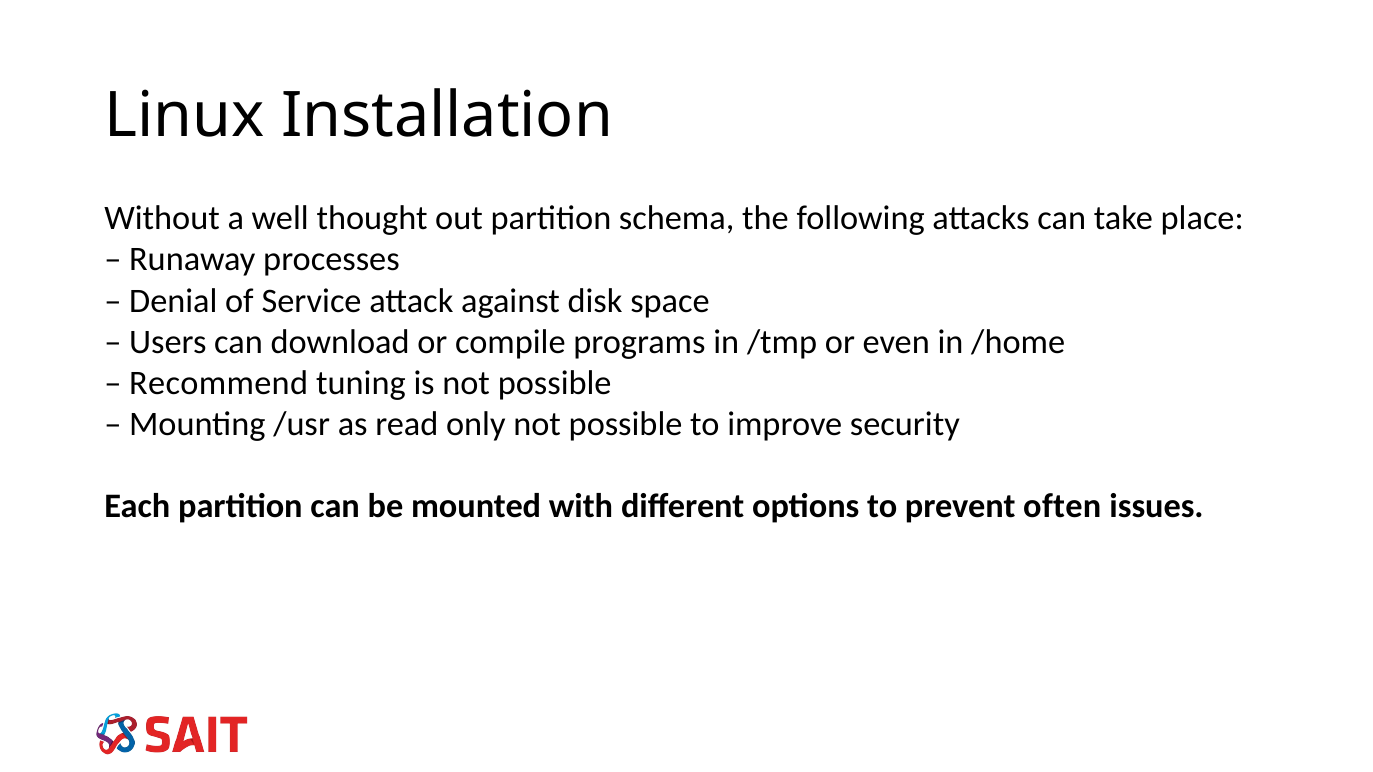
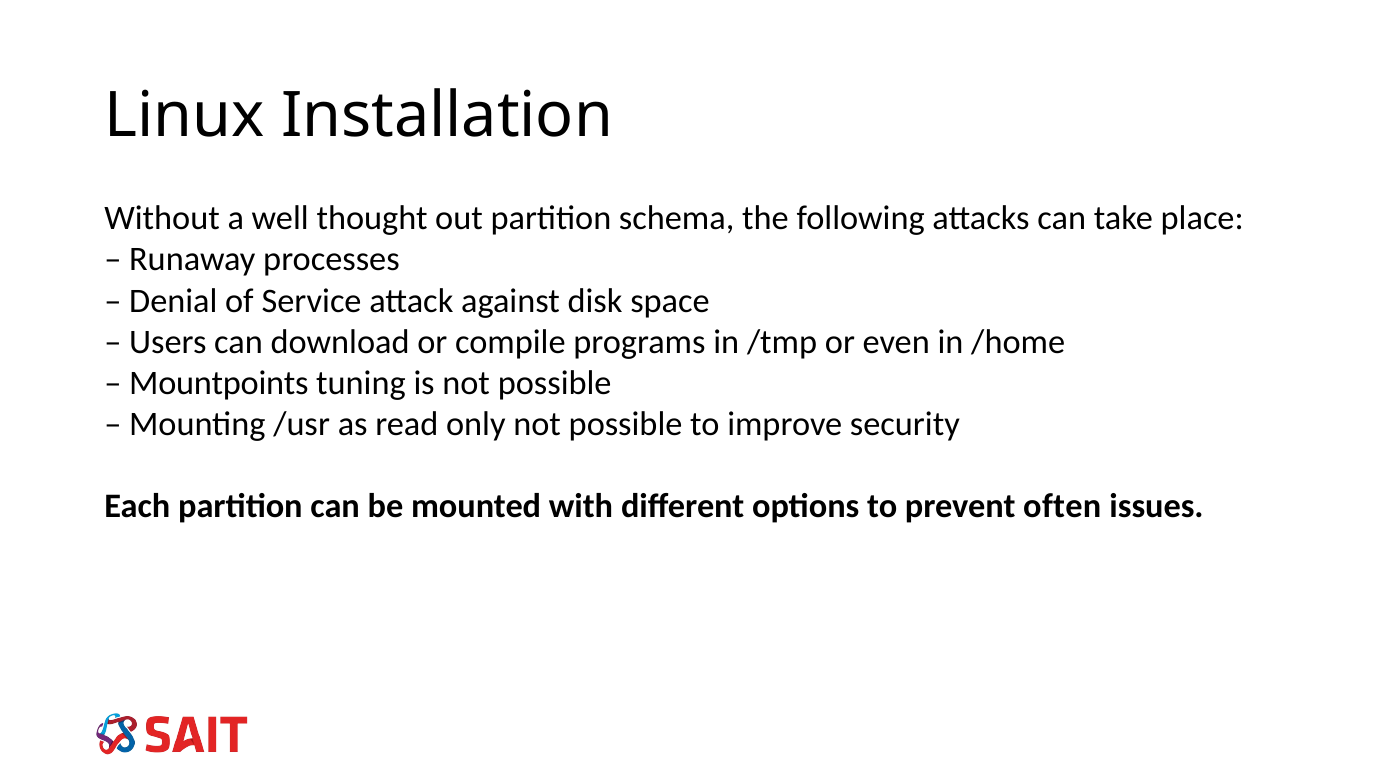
Recommend: Recommend -> Mountpoints
